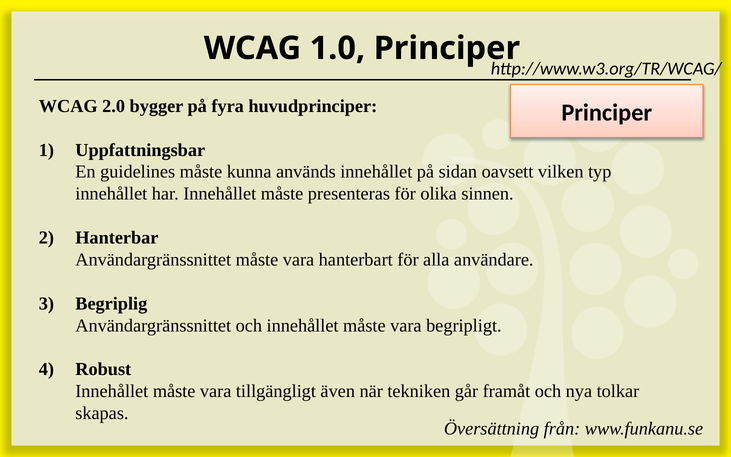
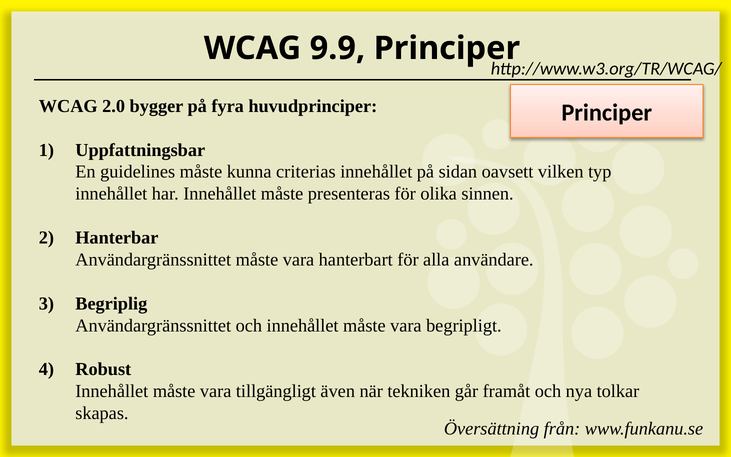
1.0: 1.0 -> 9.9
används: används -> criterias
